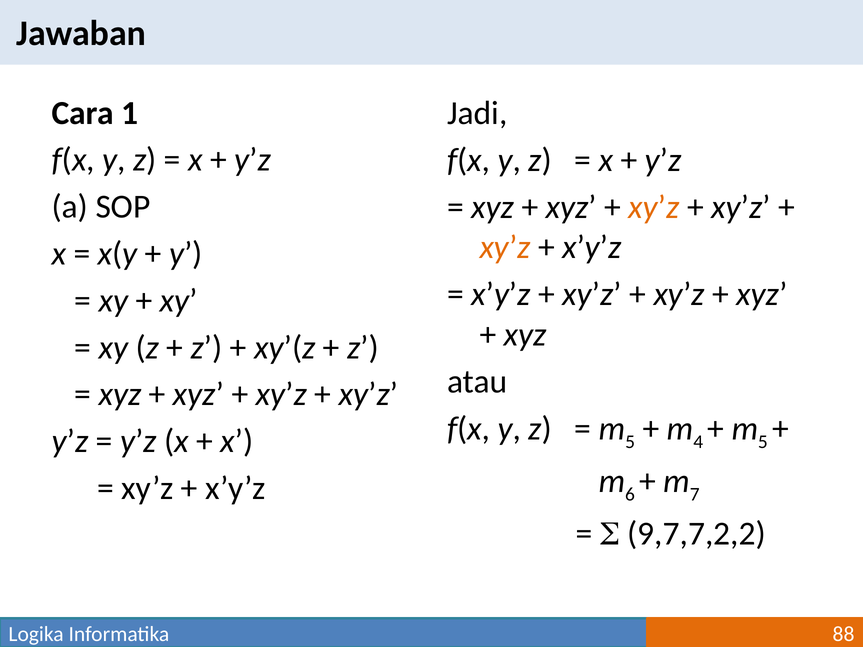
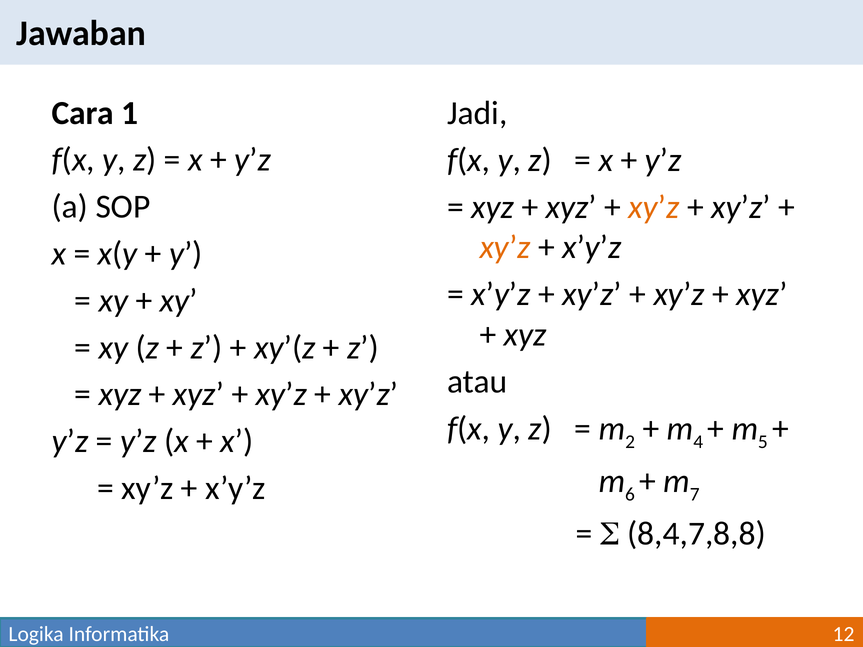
5 at (630, 442): 5 -> 2
9,7,7,2,2: 9,7,7,2,2 -> 8,4,7,8,8
88: 88 -> 12
